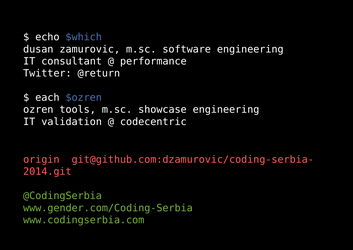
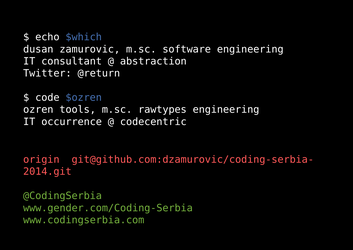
performance: performance -> abstraction
each: each -> code
showcase: showcase -> rawtypes
validation: validation -> occurrence
